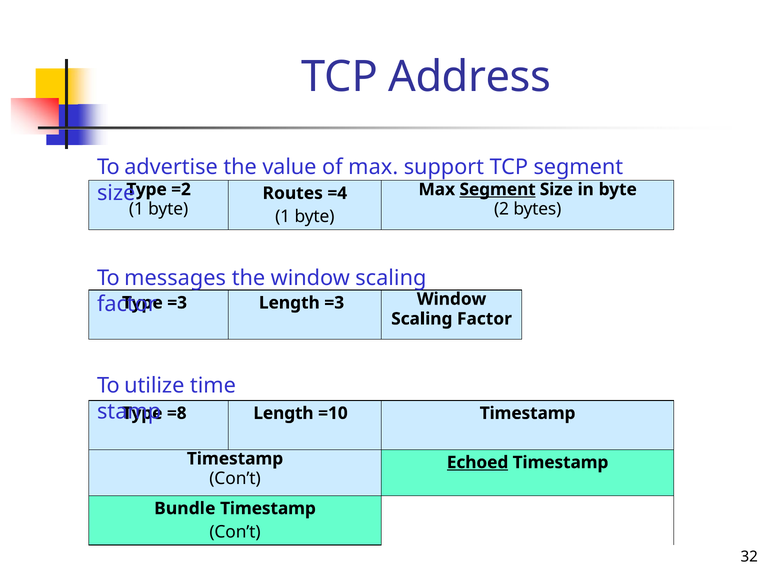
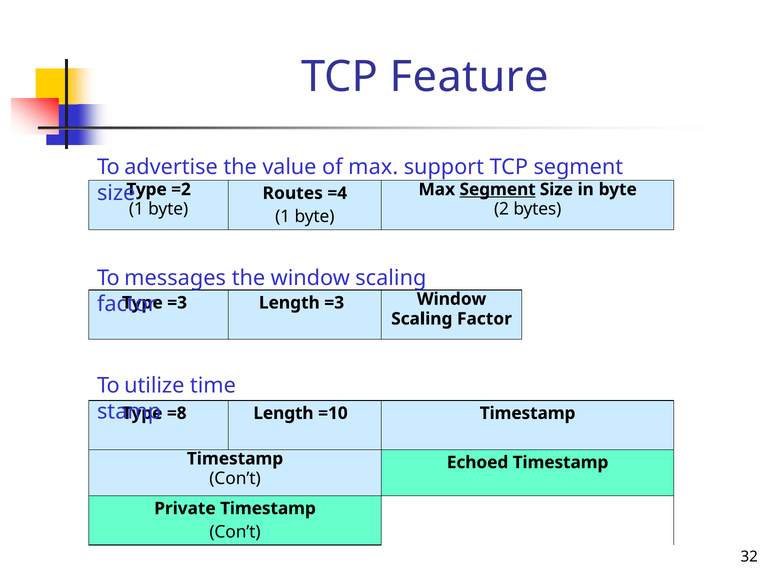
Address: Address -> Feature
Echoed underline: present -> none
Bundle: Bundle -> Private
